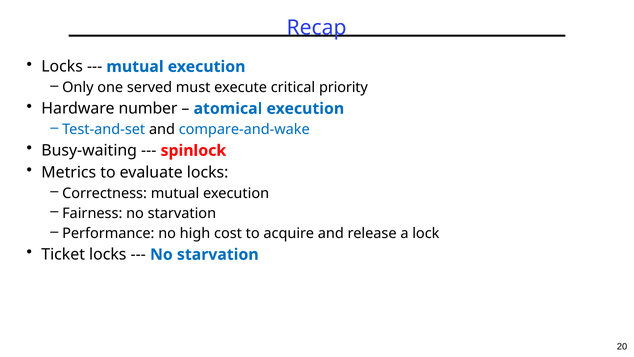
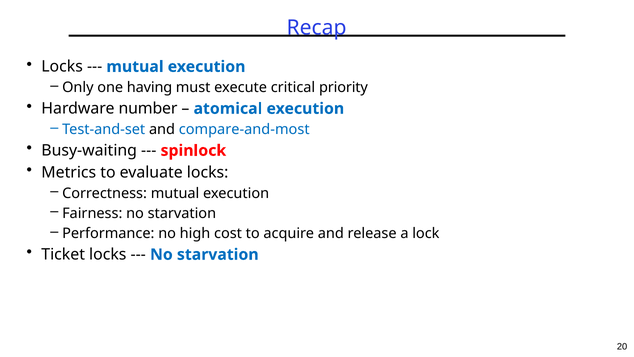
served: served -> having
compare-and-wake: compare-and-wake -> compare-and-most
